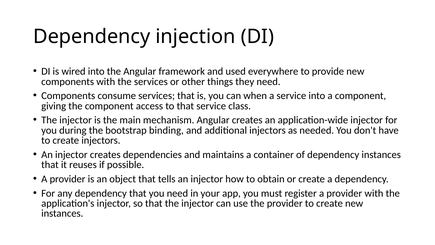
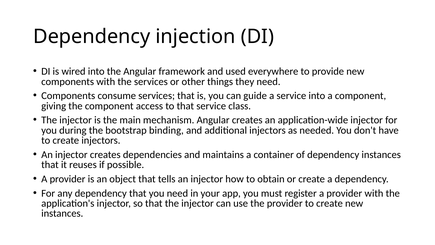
when: when -> guide
